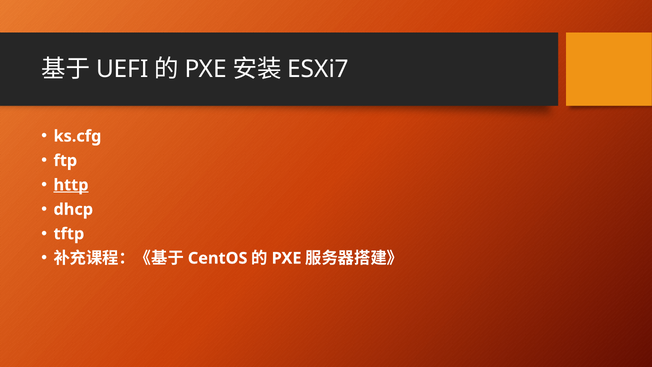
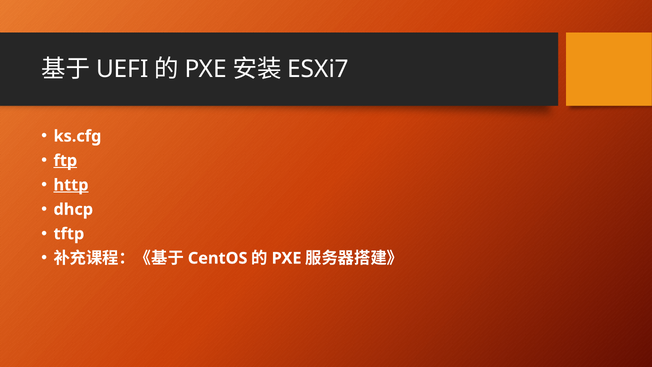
ftp underline: none -> present
